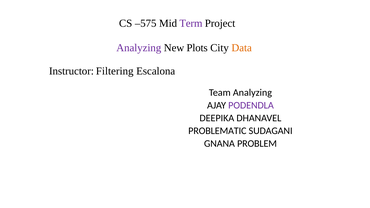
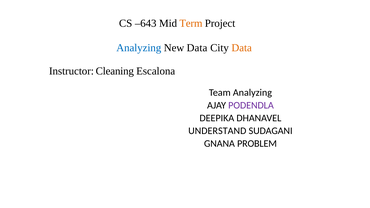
–575: –575 -> –643
Term colour: purple -> orange
Analyzing at (139, 48) colour: purple -> blue
New Plots: Plots -> Data
Filtering: Filtering -> Cleaning
PROBLEMATIC: PROBLEMATIC -> UNDERSTAND
